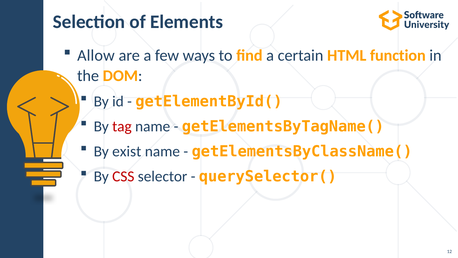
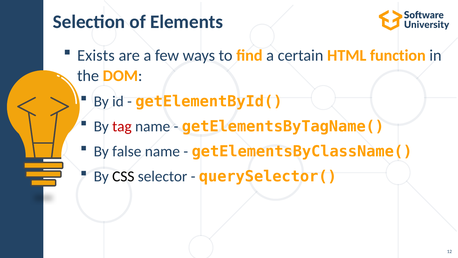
Allow: Allow -> Exists
exist: exist -> false
CSS colour: red -> black
